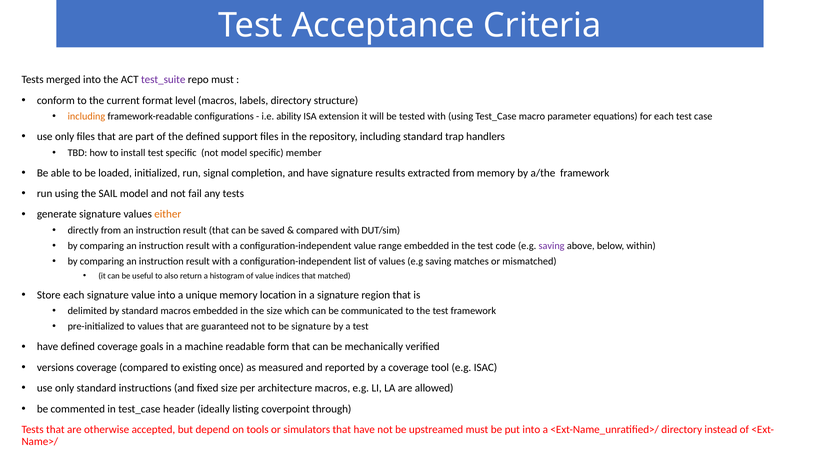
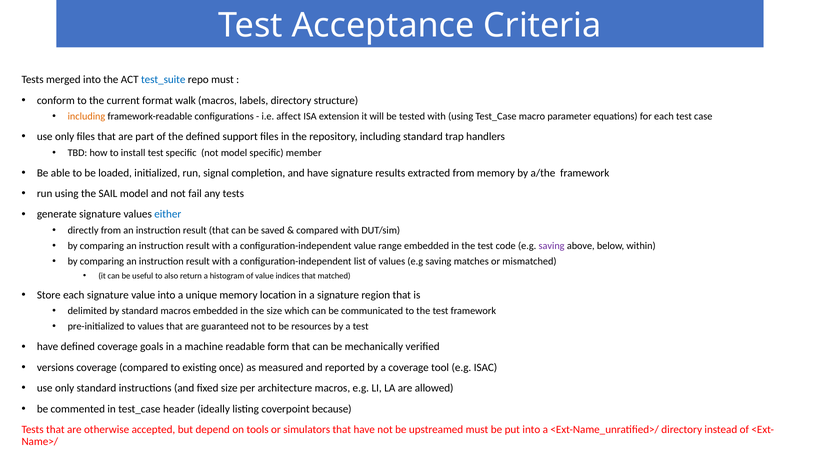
test_suite colour: purple -> blue
level: level -> walk
ability: ability -> affect
either colour: orange -> blue
be signature: signature -> resources
through: through -> because
